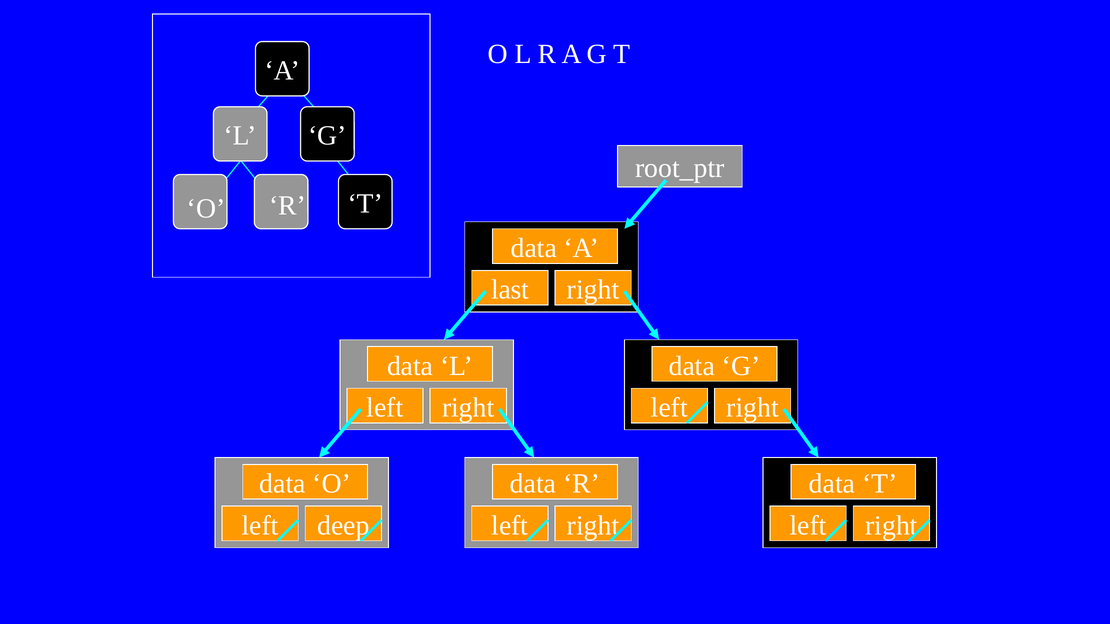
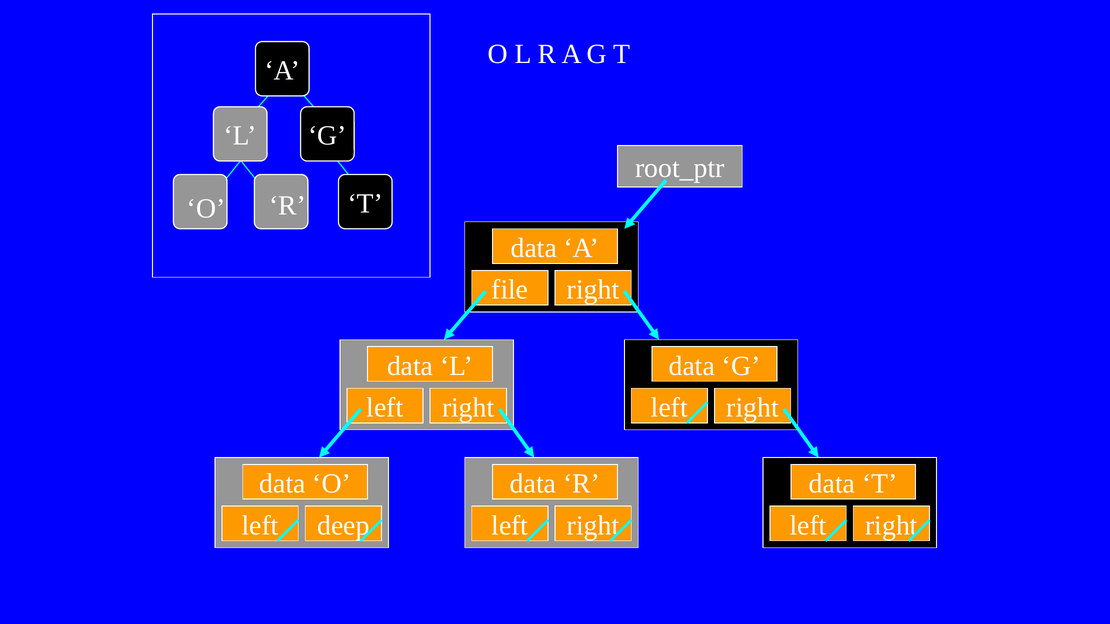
last: last -> file
